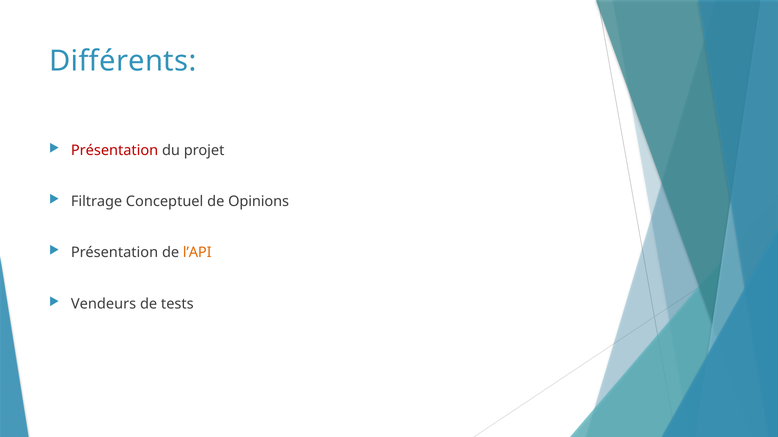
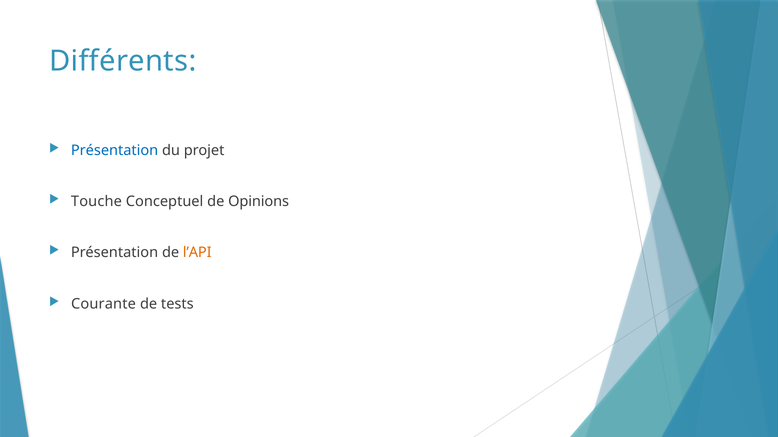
Présentation at (115, 151) colour: red -> blue
Filtrage: Filtrage -> Touche
Vendeurs: Vendeurs -> Courante
